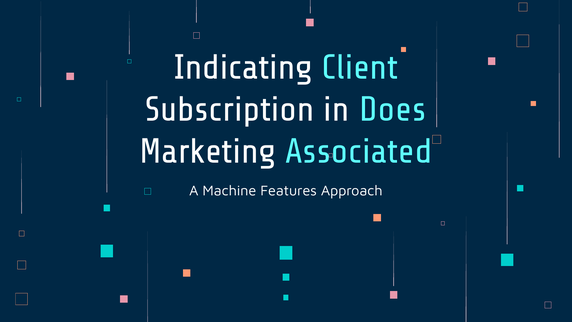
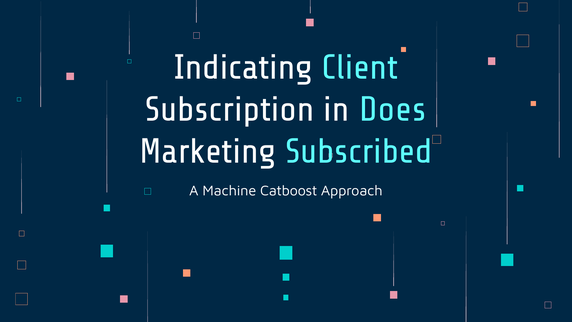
Associated: Associated -> Subscribed
Features: Features -> Catboost
